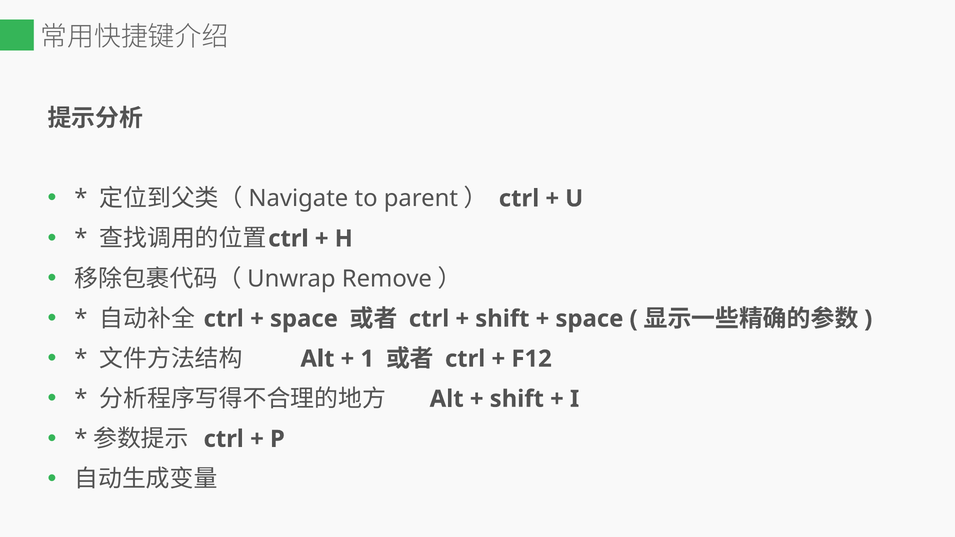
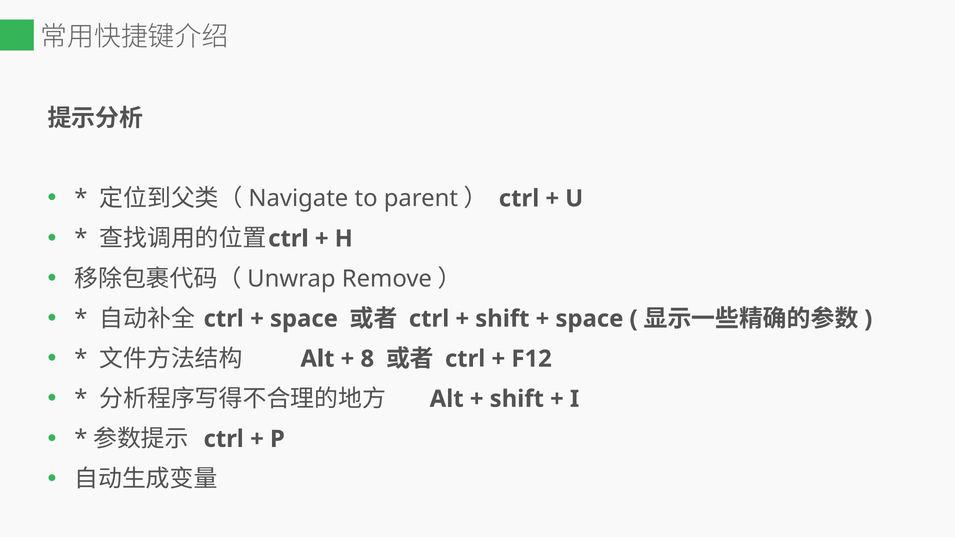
1: 1 -> 8
